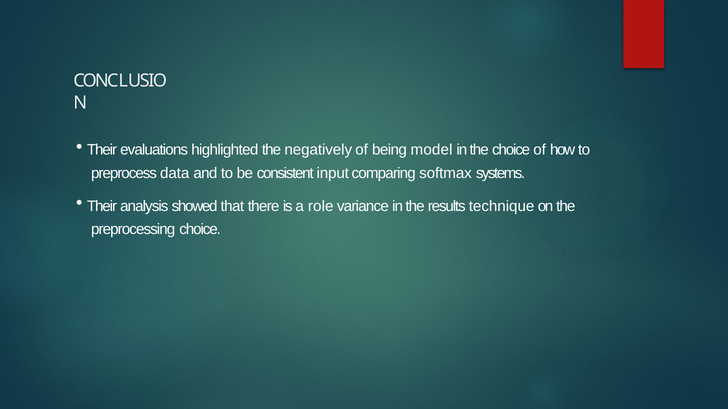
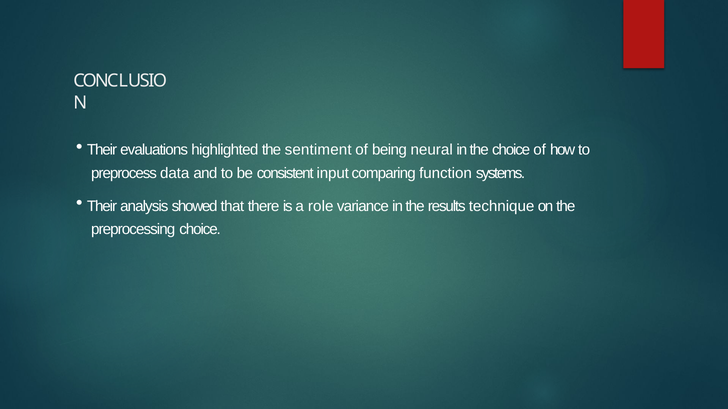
negatively: negatively -> sentiment
model: model -> neural
softmax: softmax -> function
